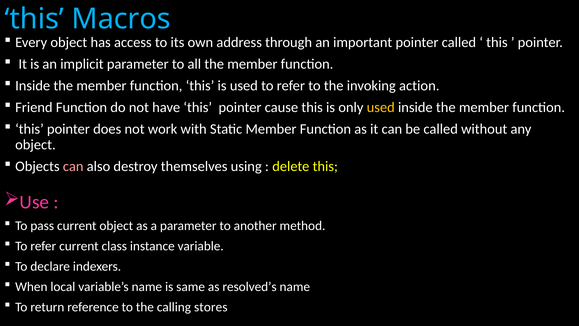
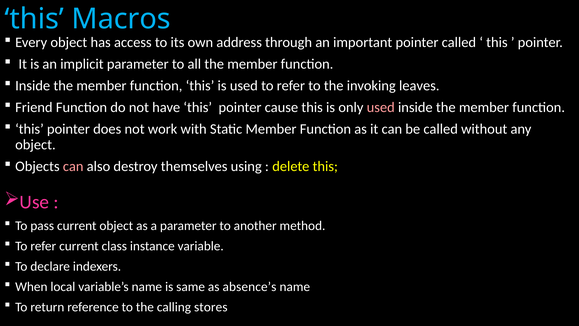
action: action -> leaves
used at (381, 107) colour: yellow -> pink
resolved’s: resolved’s -> absence’s
